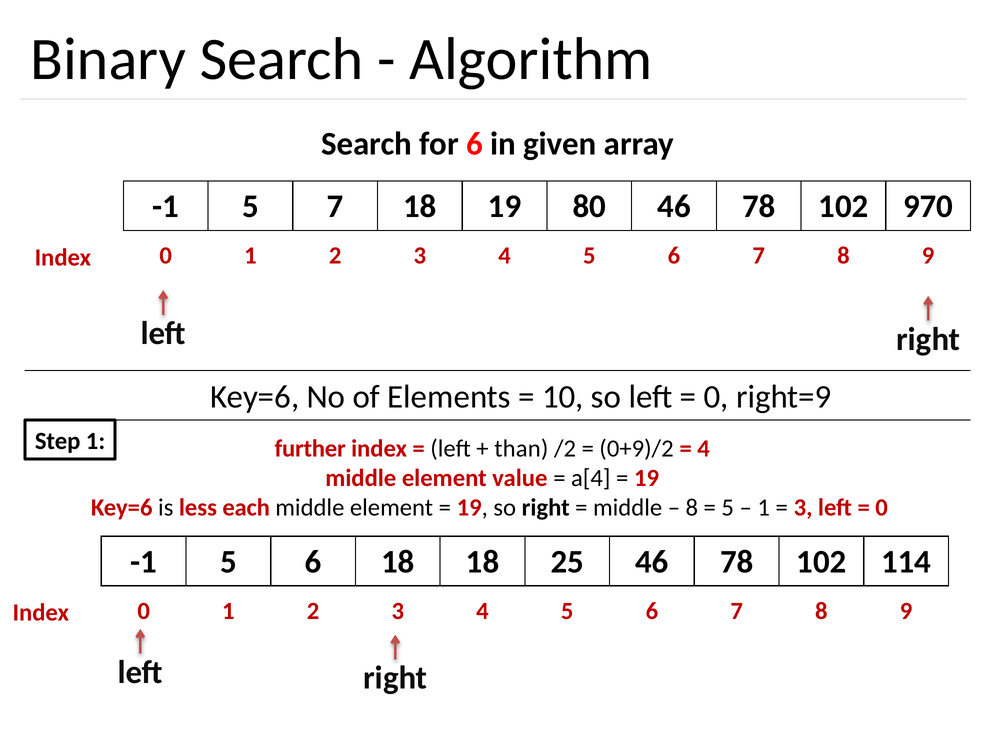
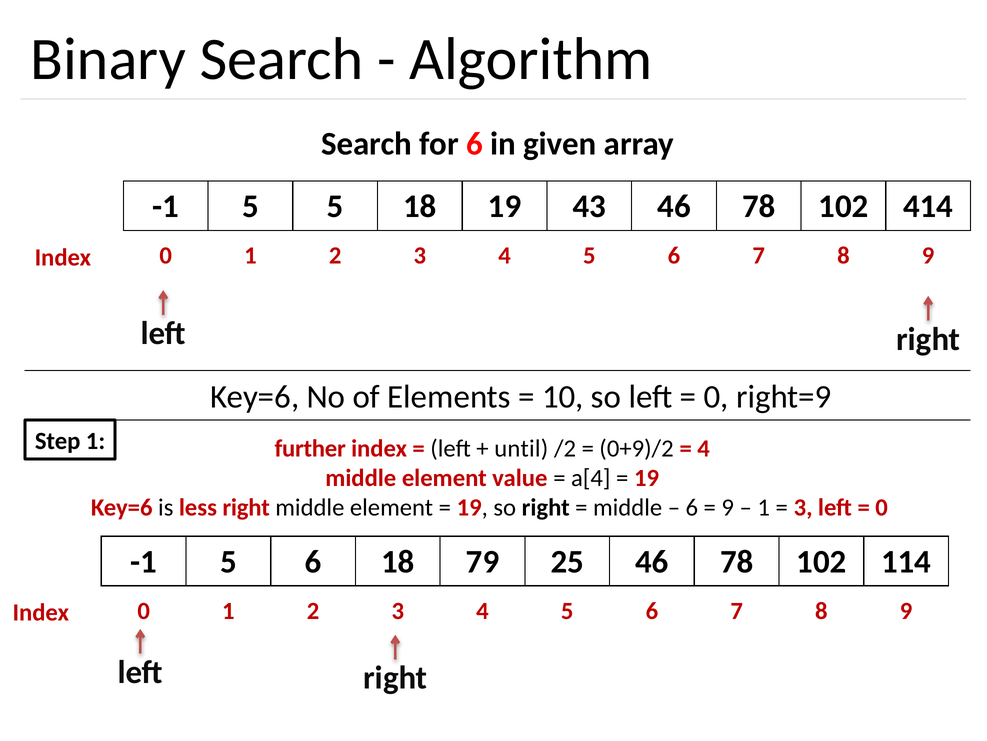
5 7: 7 -> 5
80: 80 -> 43
970: 970 -> 414
than: than -> until
less each: each -> right
8 at (692, 507): 8 -> 6
5 at (728, 507): 5 -> 9
18 18: 18 -> 79
